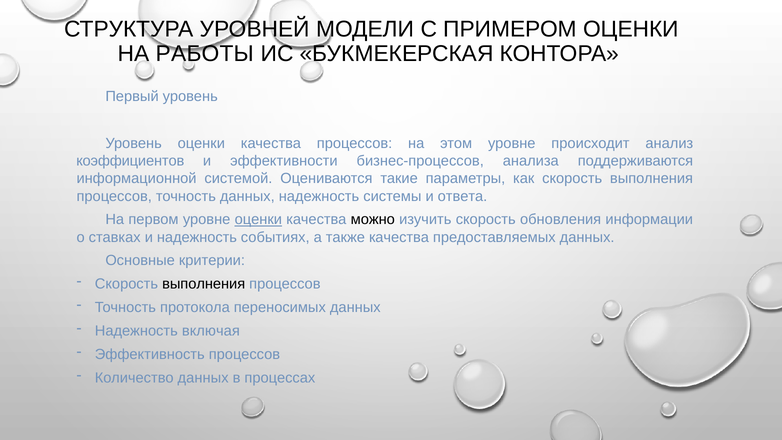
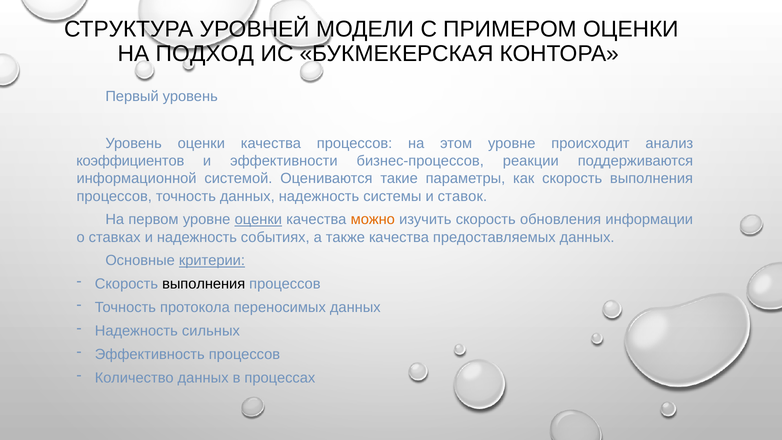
РАБОТЫ: РАБОТЫ -> ПОДХОД
анализа: анализа -> реакции
ответа: ответа -> ставок
можно colour: black -> orange
критерии underline: none -> present
включая: включая -> сильных
